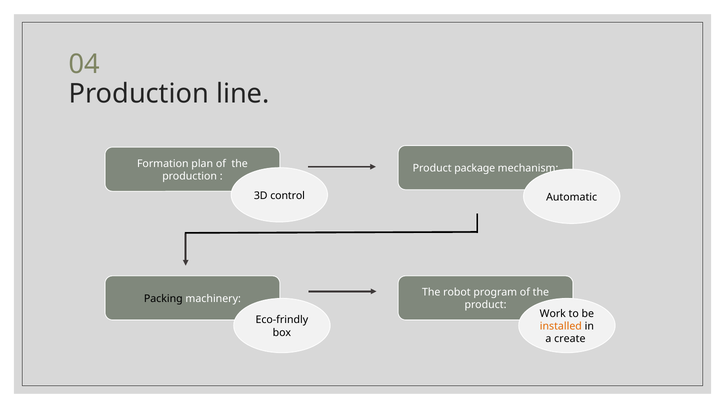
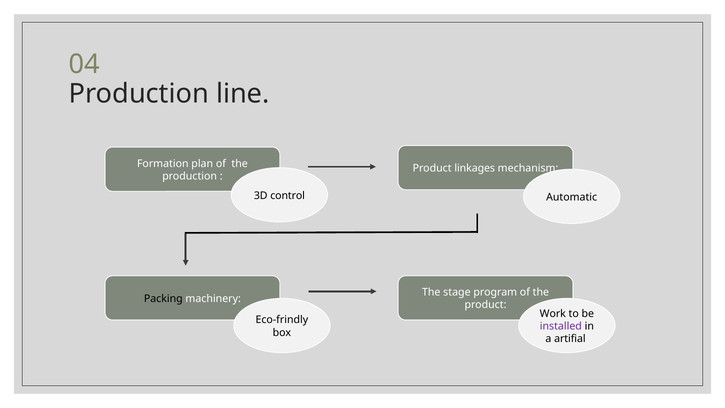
package: package -> linkages
robot: robot -> stage
installed colour: orange -> purple
create: create -> artifial
